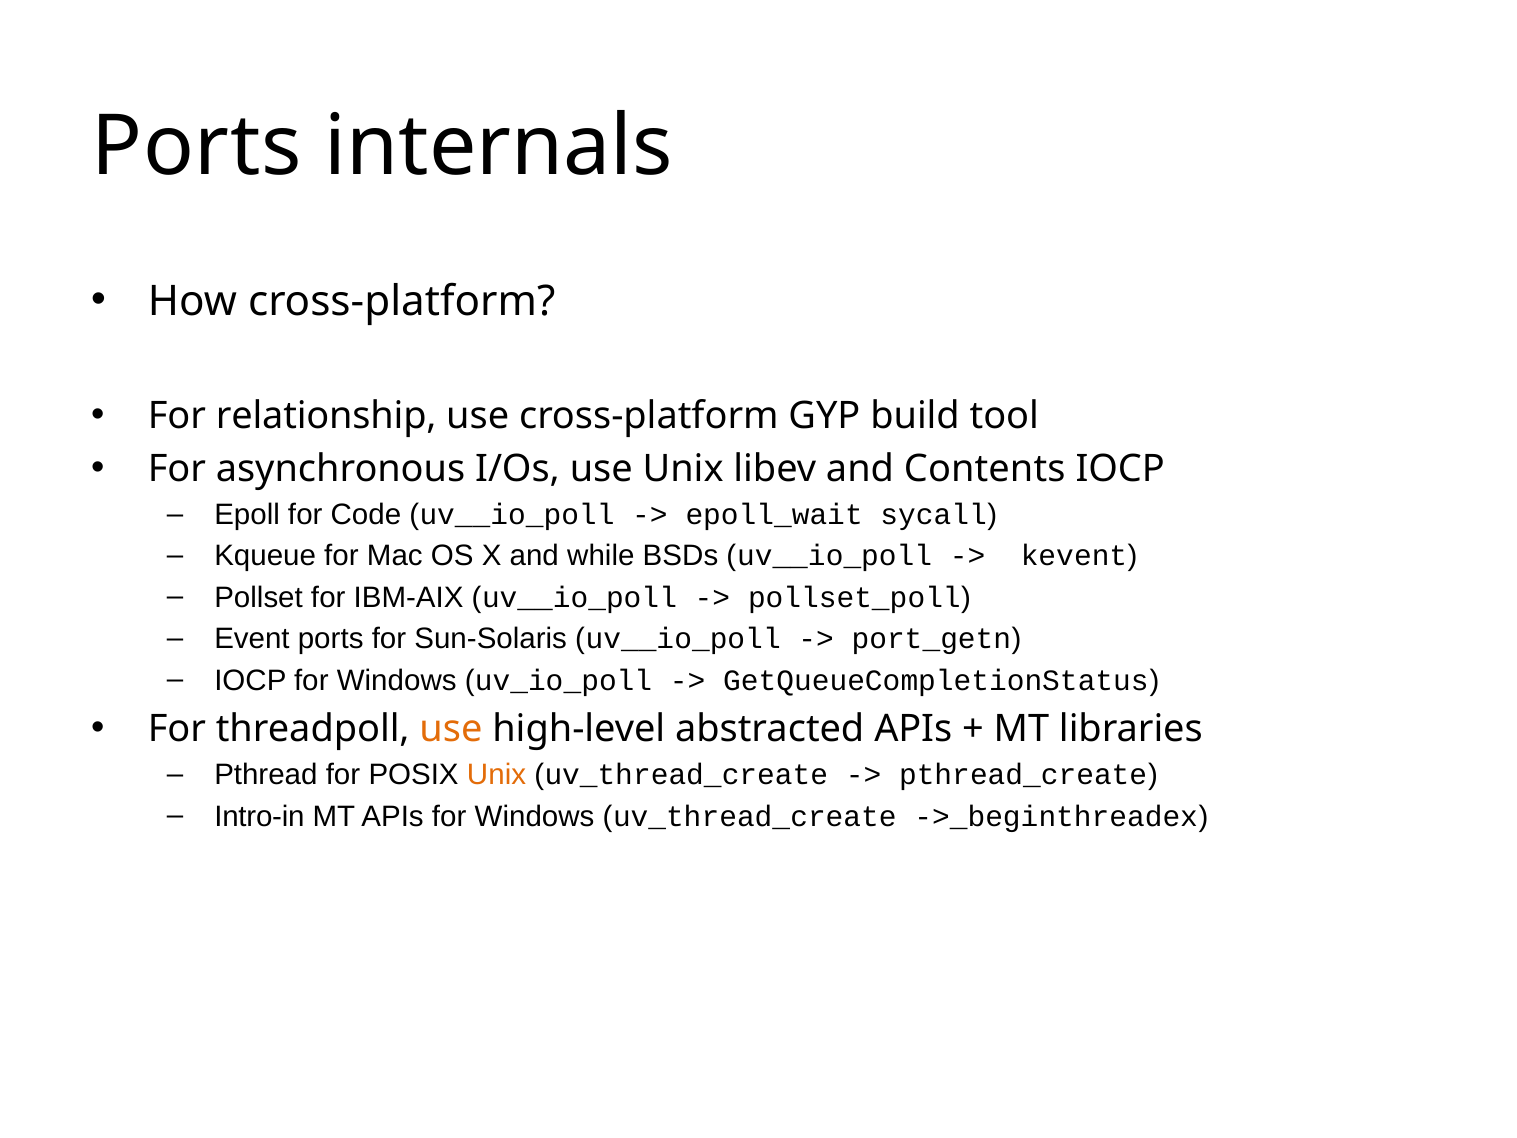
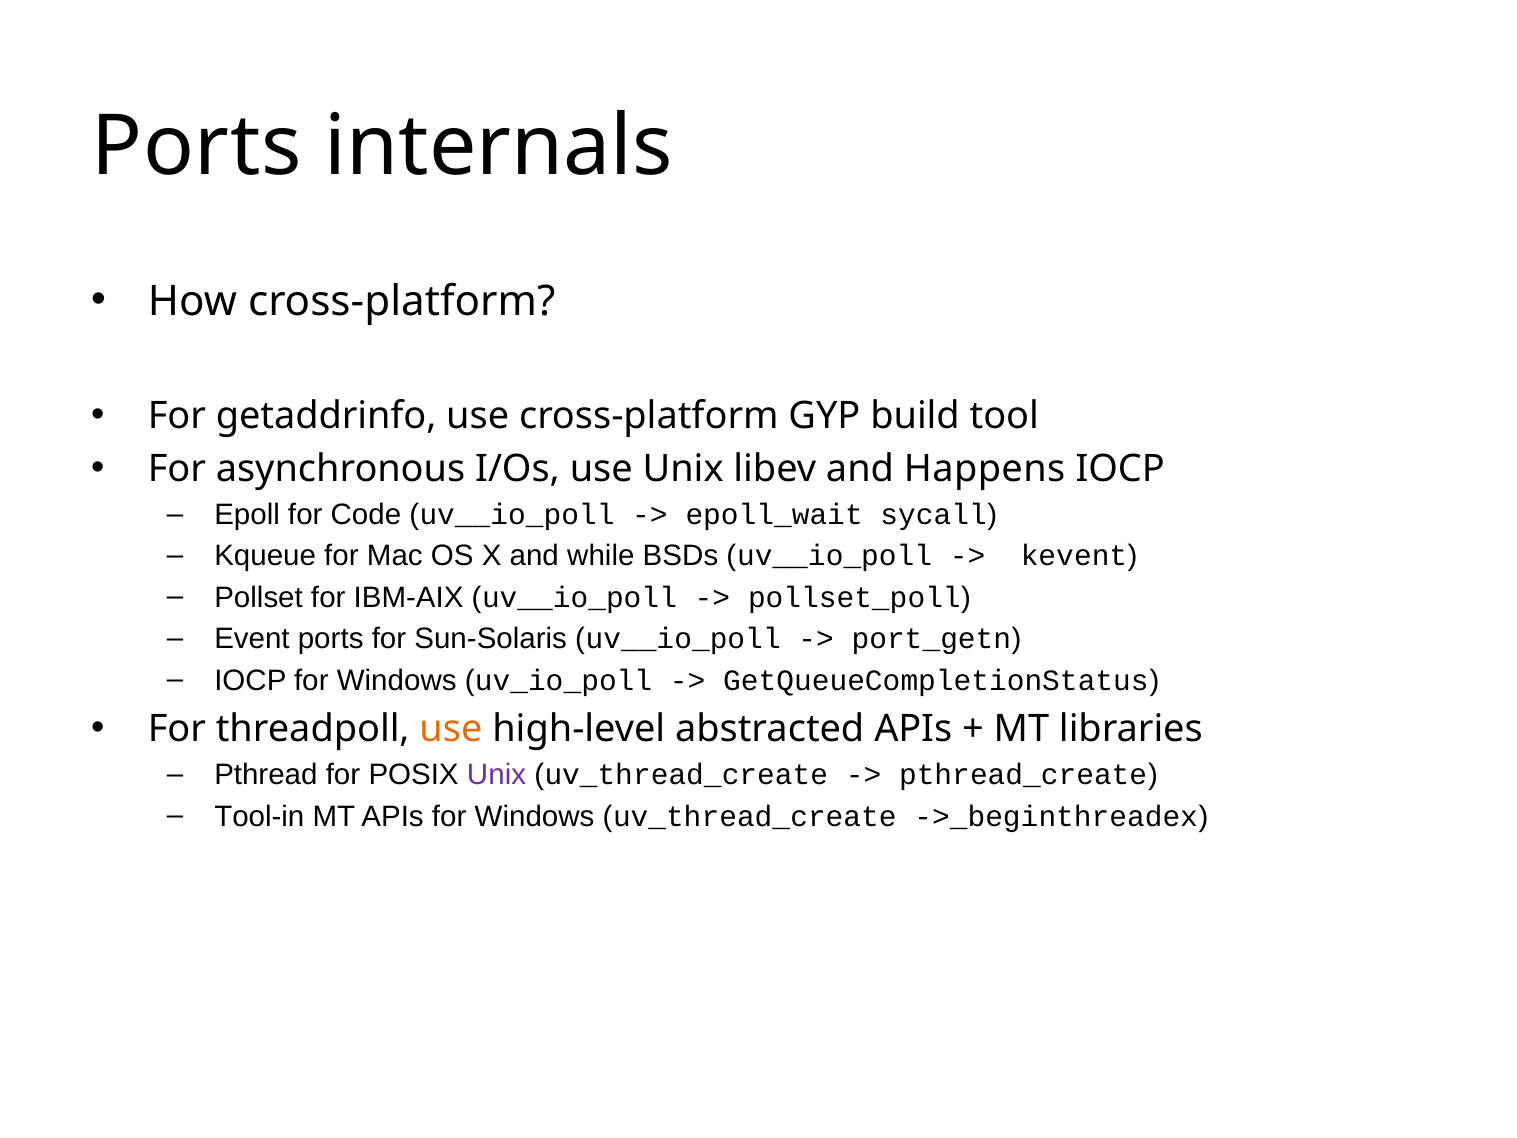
relationship: relationship -> getaddrinfo
Contents: Contents -> Happens
Unix at (497, 775) colour: orange -> purple
Intro-in: Intro-in -> Tool-in
